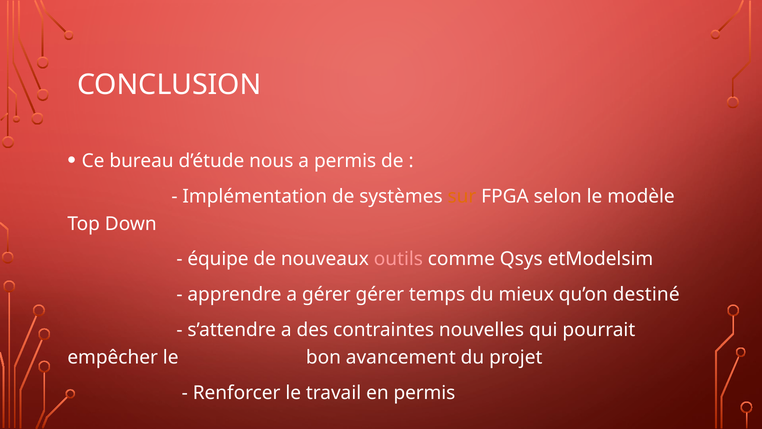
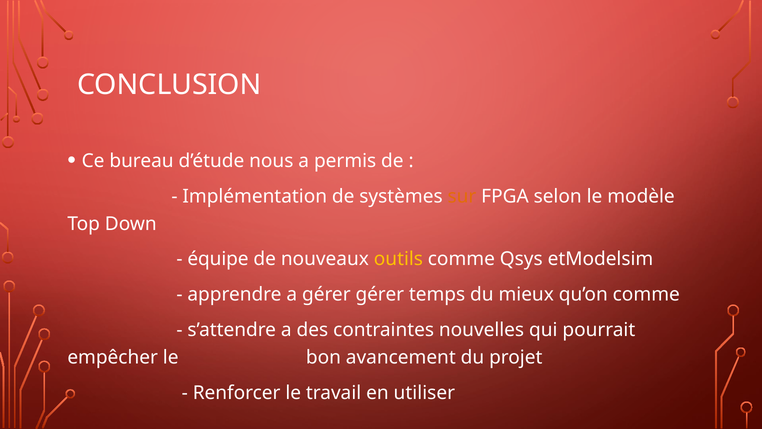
outils colour: pink -> yellow
qu’on destiné: destiné -> comme
en permis: permis -> utiliser
